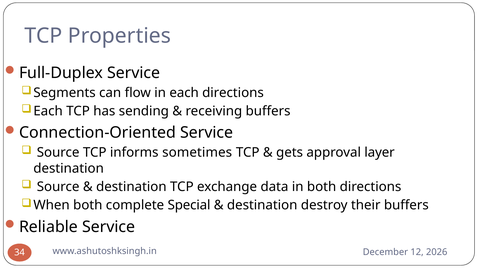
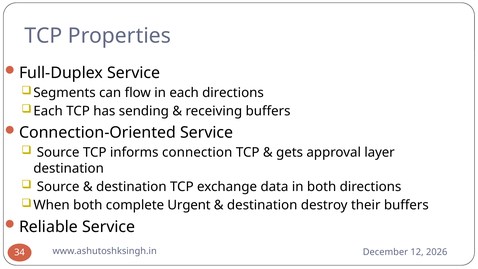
sometimes: sometimes -> connection
Special: Special -> Urgent
